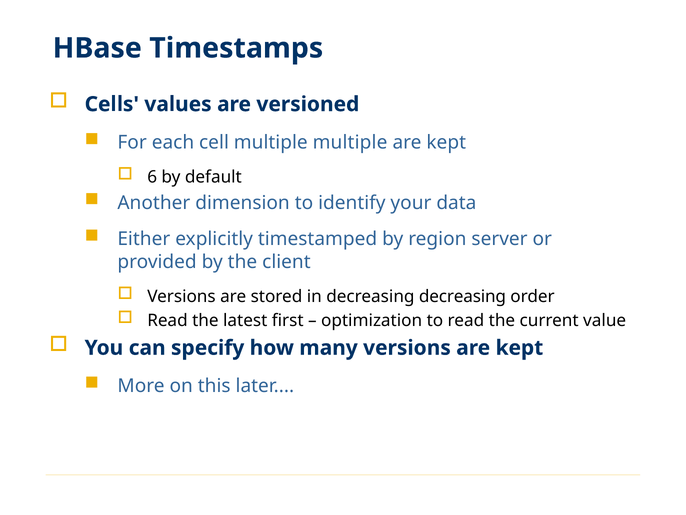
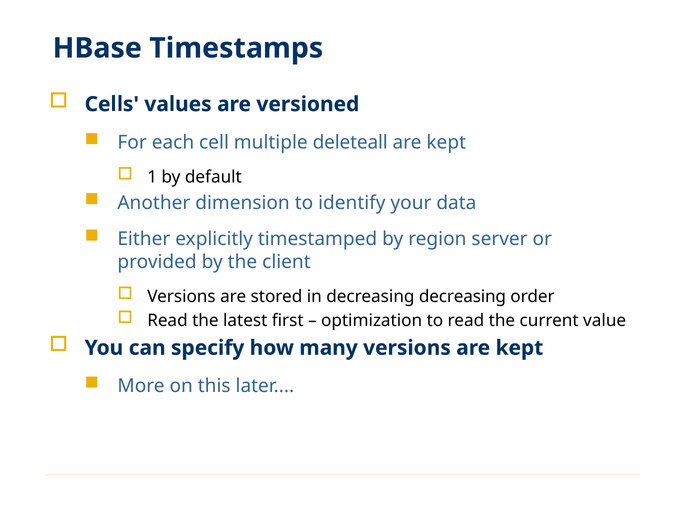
multiple multiple: multiple -> deleteall
6: 6 -> 1
